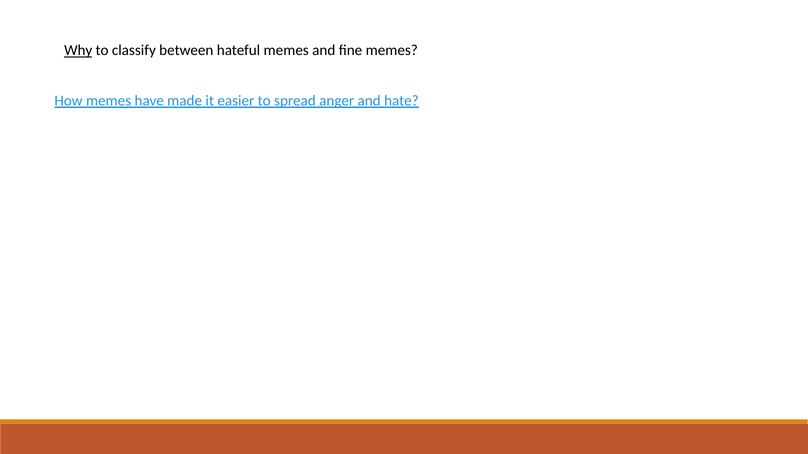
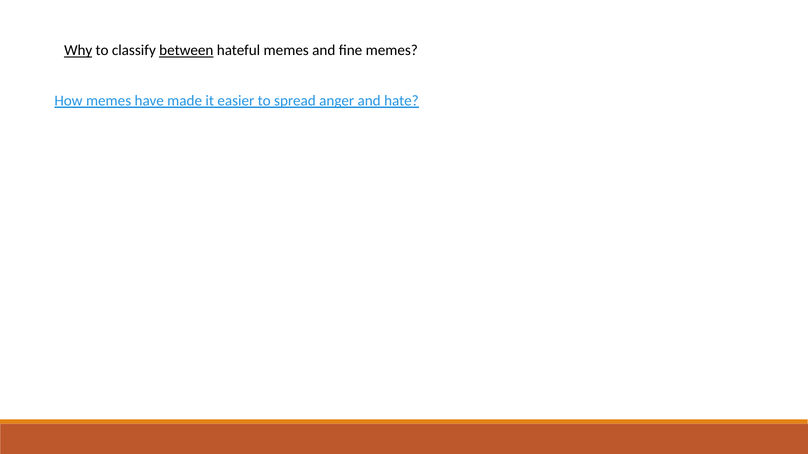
between underline: none -> present
